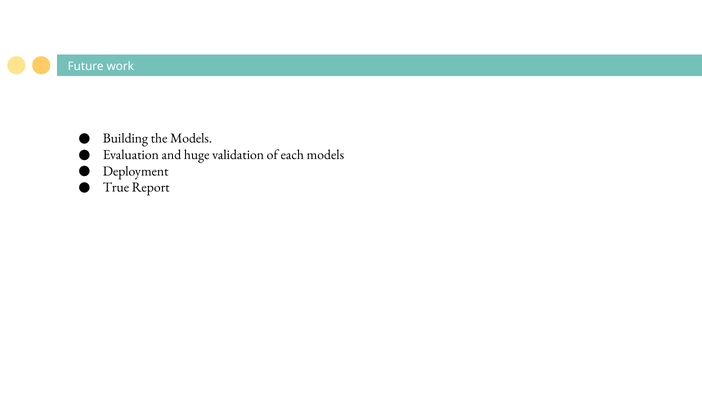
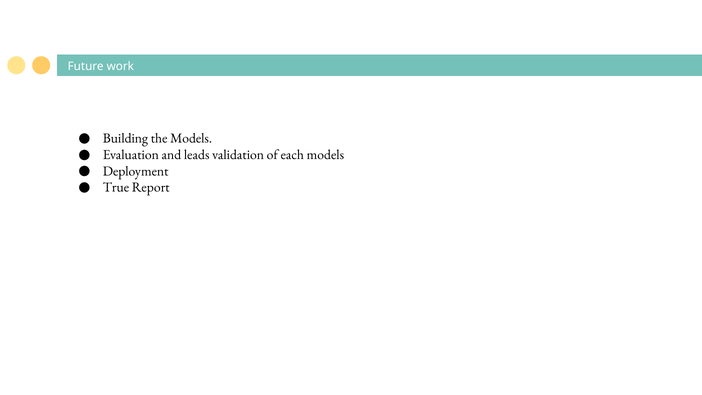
huge: huge -> leads
